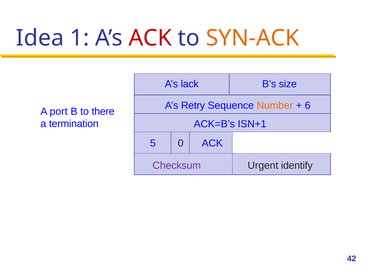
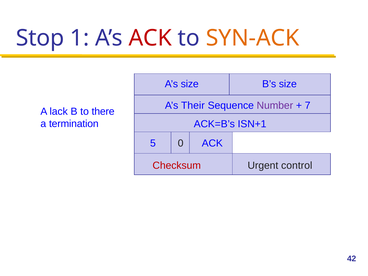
Idea: Idea -> Stop
A’s lack: lack -> size
Retry: Retry -> Their
Number colour: orange -> purple
6: 6 -> 7
port: port -> lack
Checksum colour: purple -> red
identify: identify -> control
